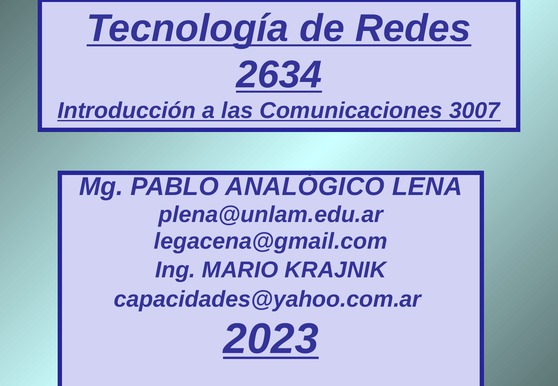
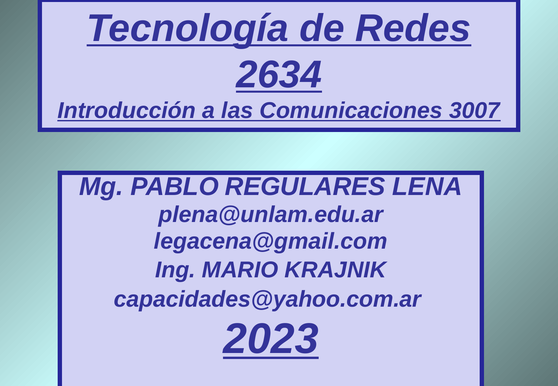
ANALÓGICO: ANALÓGICO -> REGULARES
